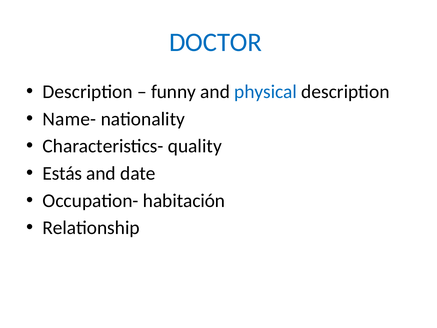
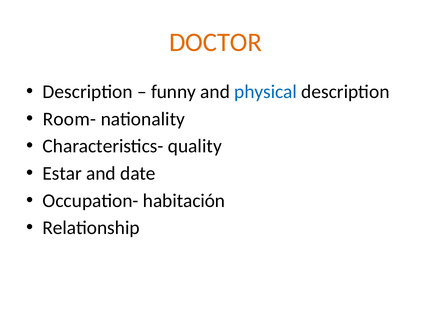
DOCTOR colour: blue -> orange
Name-: Name- -> Room-
Estás: Estás -> Estar
